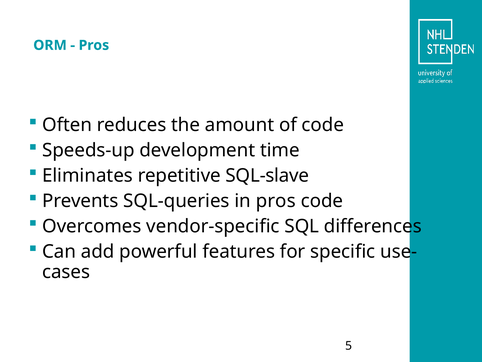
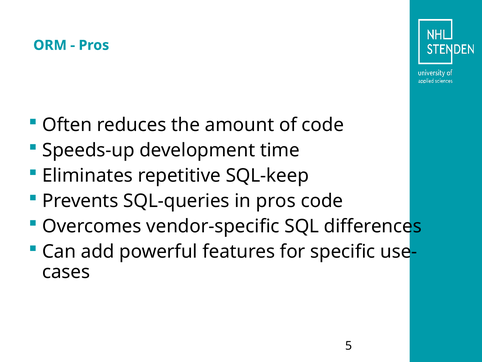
SQL-slave: SQL-slave -> SQL-keep
